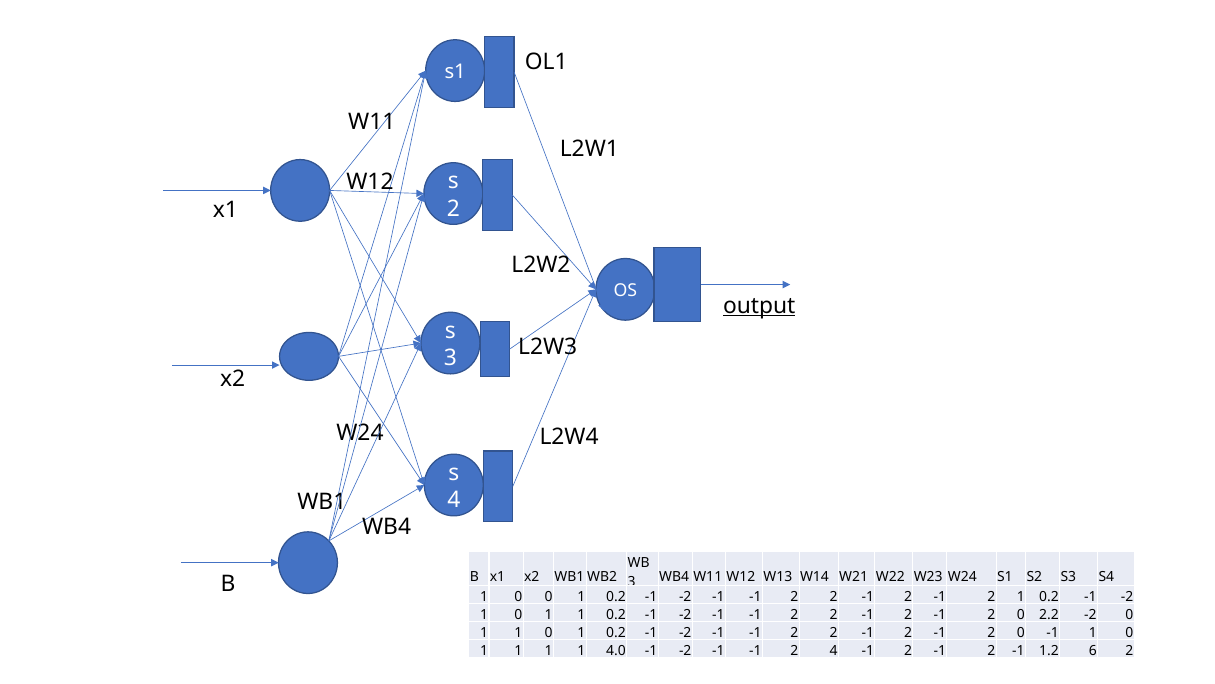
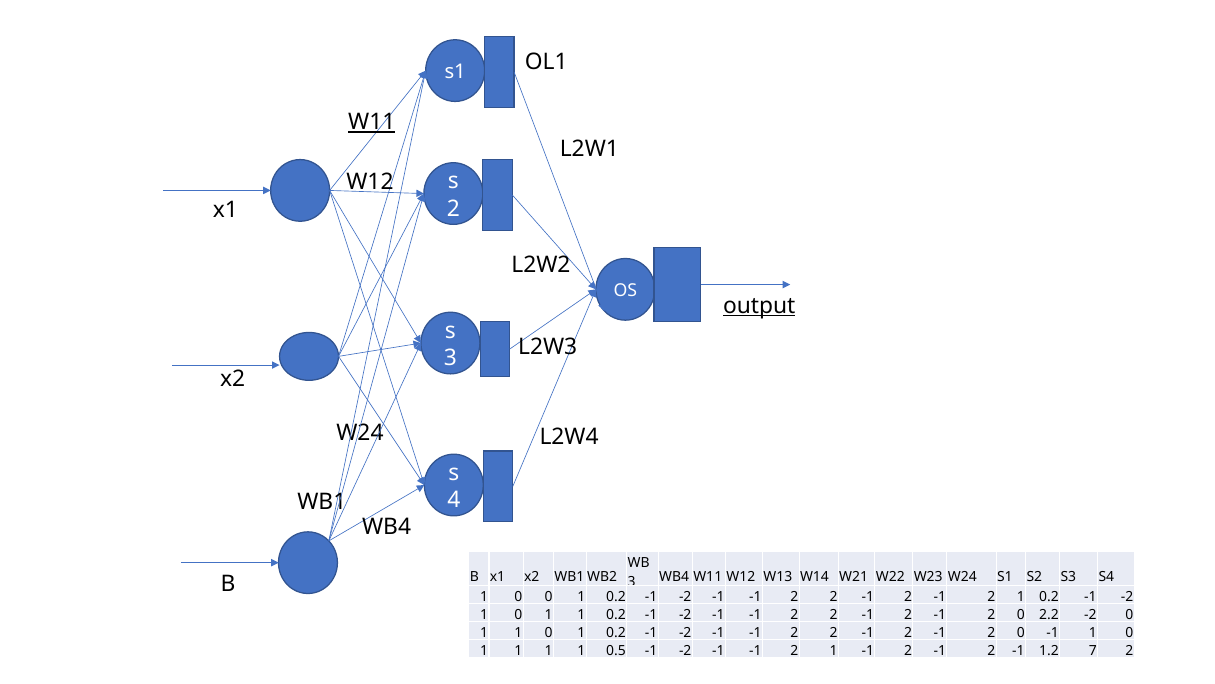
W11 at (372, 122) underline: none -> present
4.0: 4.0 -> 0.5
-1 -1 2 4: 4 -> 1
6: 6 -> 7
